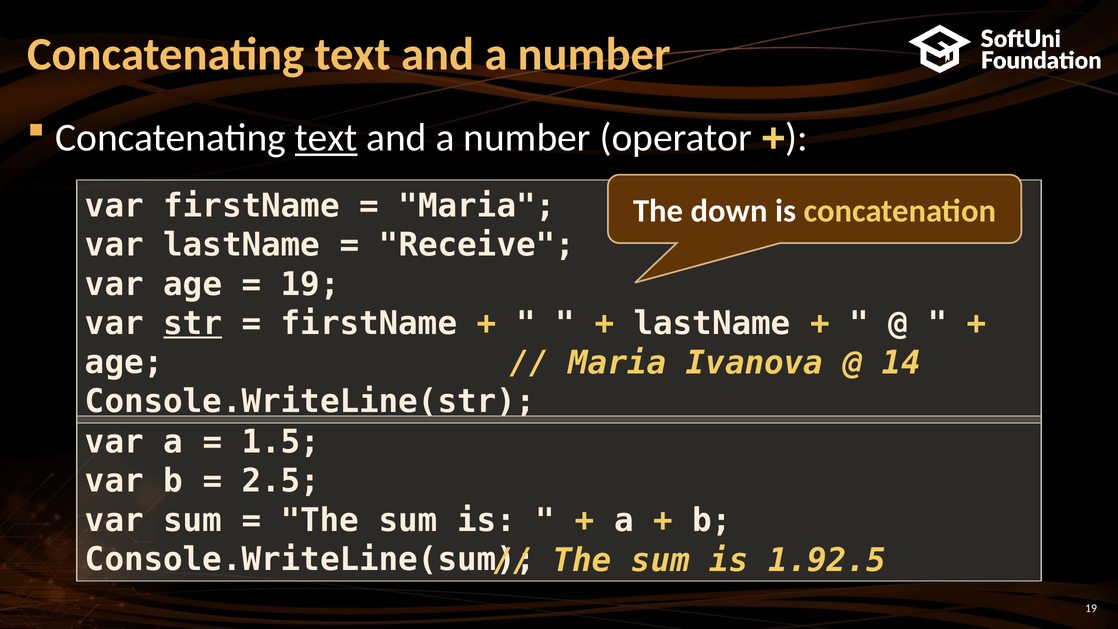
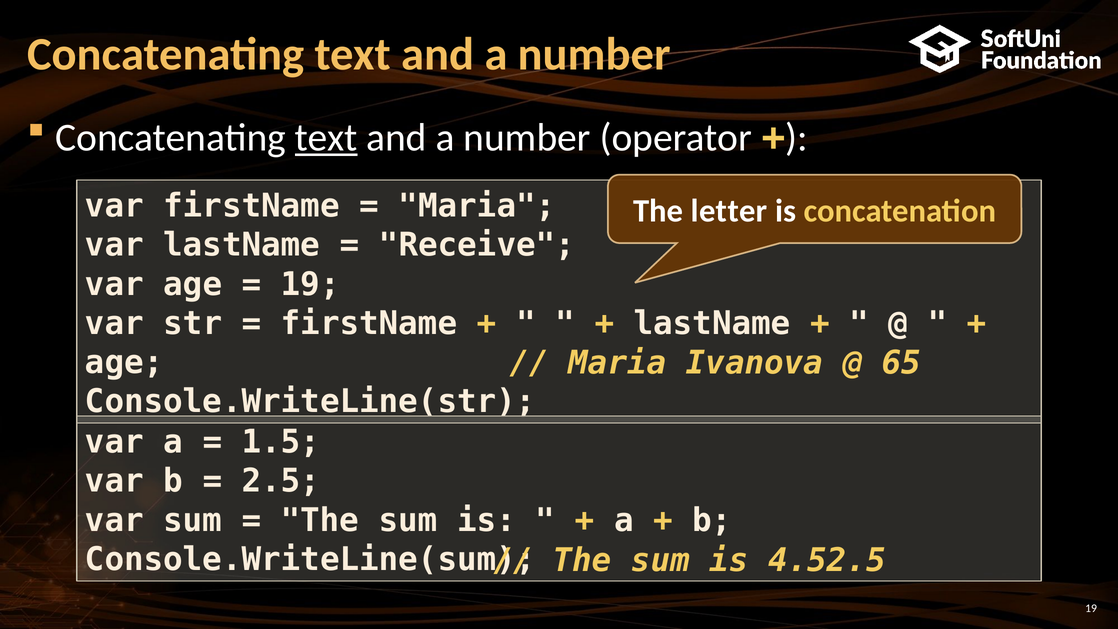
down: down -> letter
str underline: present -> none
14: 14 -> 65
1.92.5: 1.92.5 -> 4.52.5
